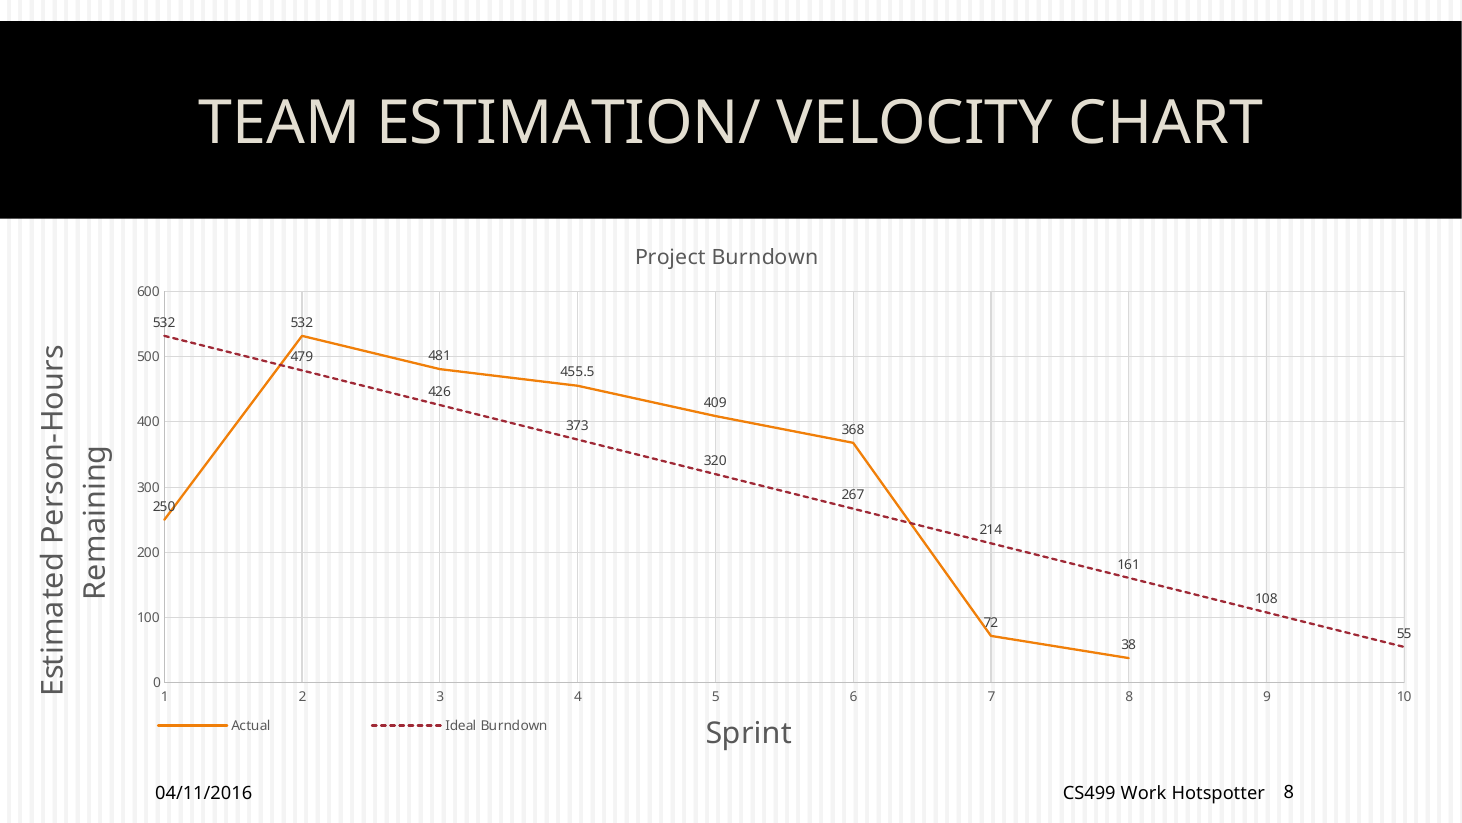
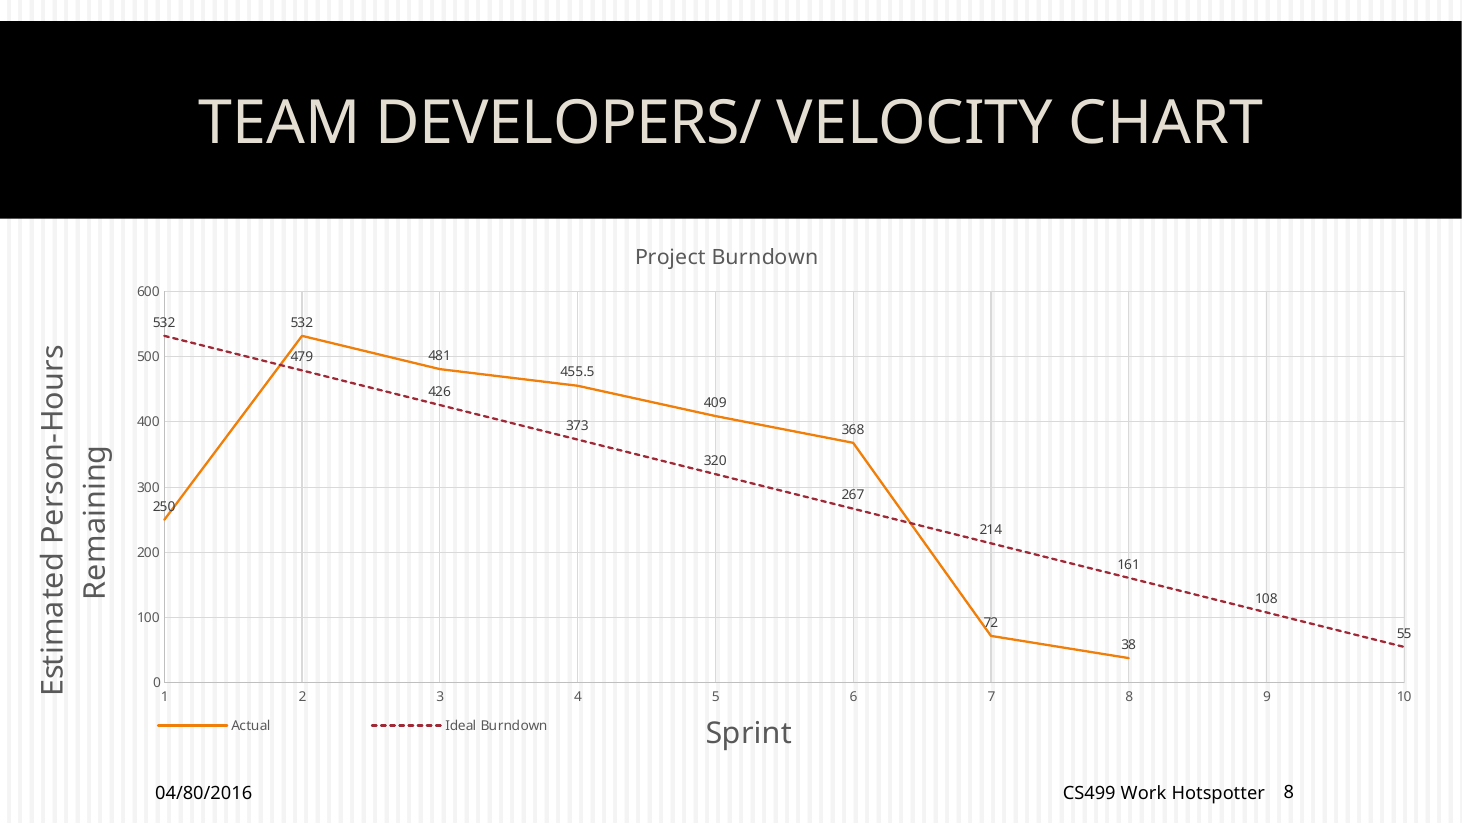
ESTIMATION/: ESTIMATION/ -> DEVELOPERS/
04/11/2016: 04/11/2016 -> 04/80/2016
